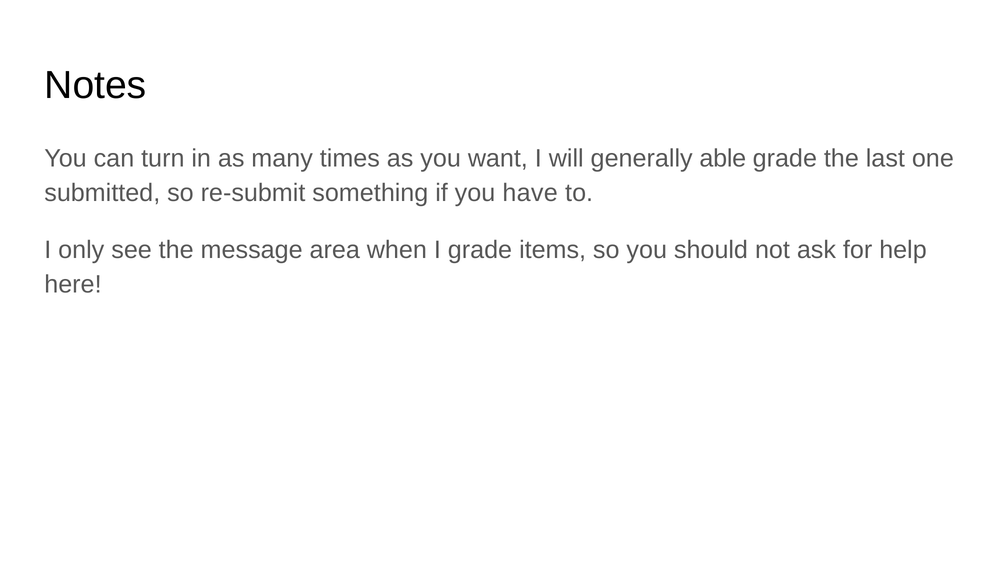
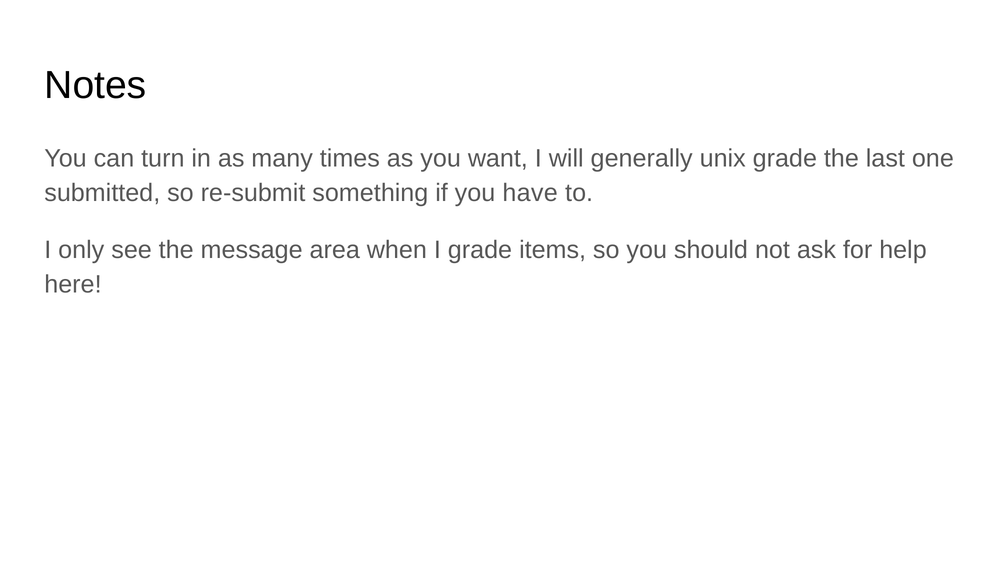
able: able -> unix
